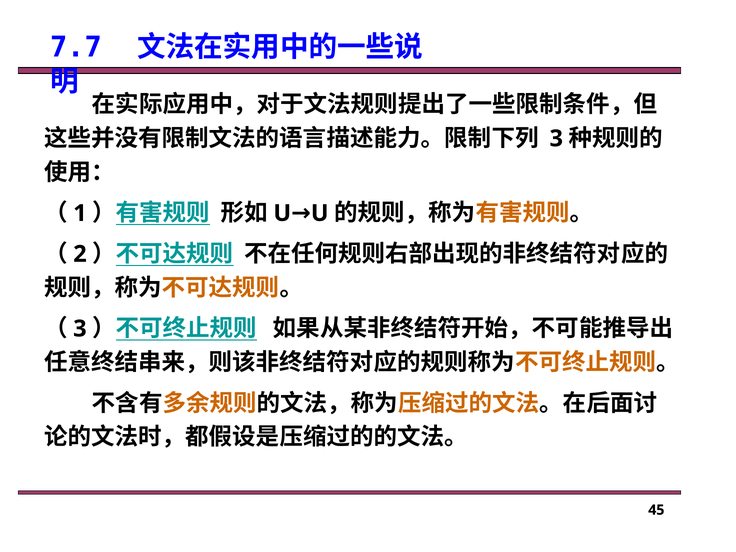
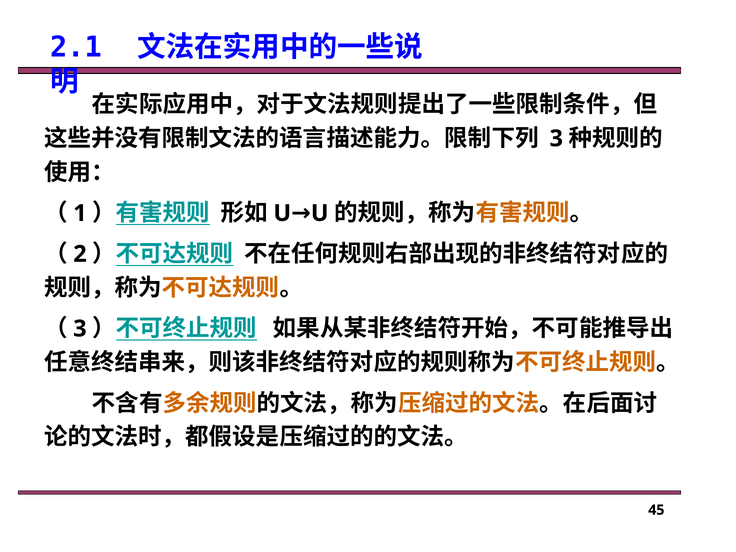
7.7: 7.7 -> 2.1
